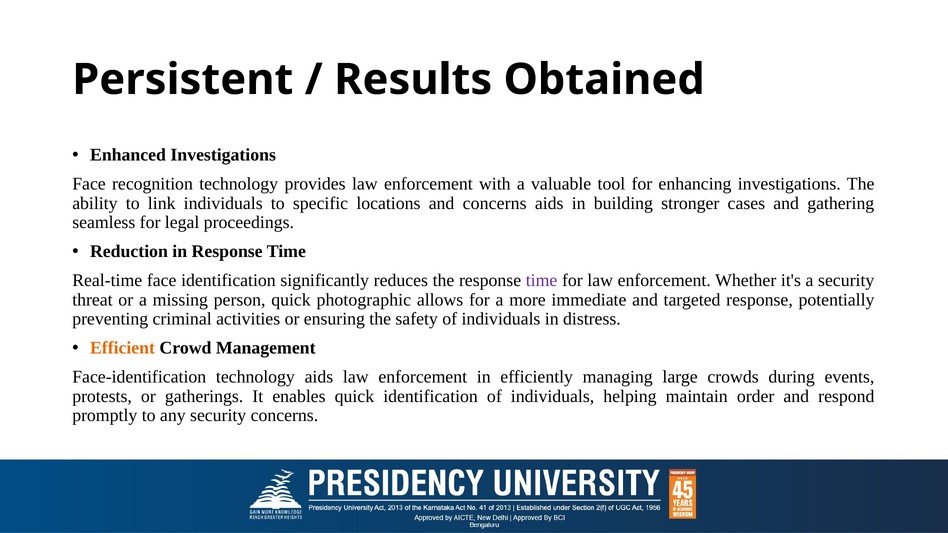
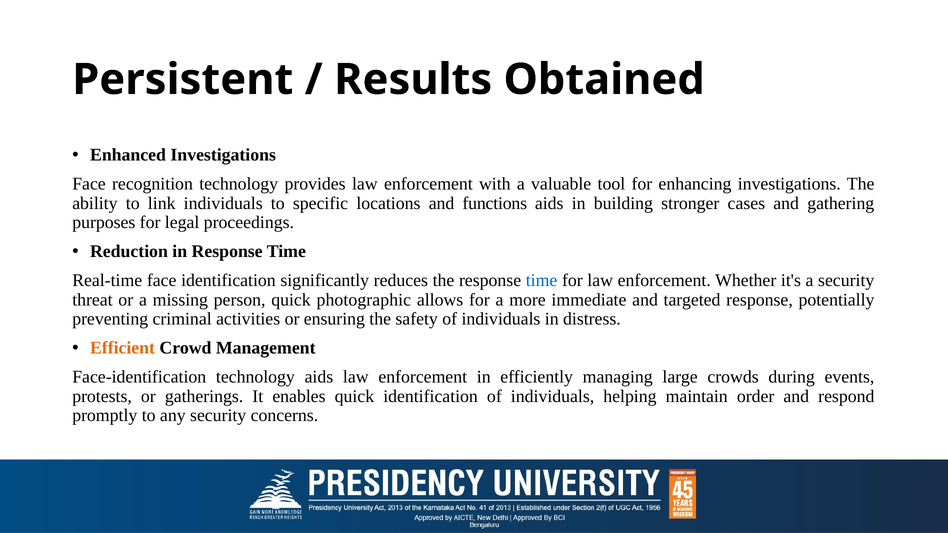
and concerns: concerns -> functions
seamless: seamless -> purposes
time at (542, 281) colour: purple -> blue
